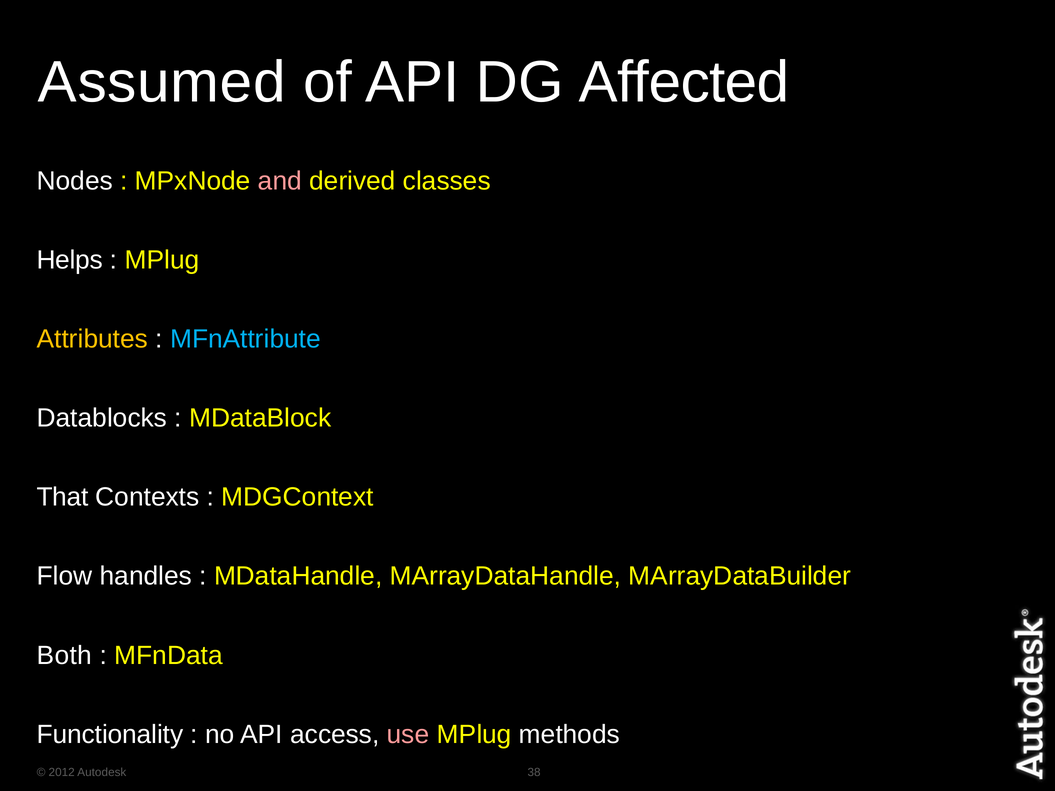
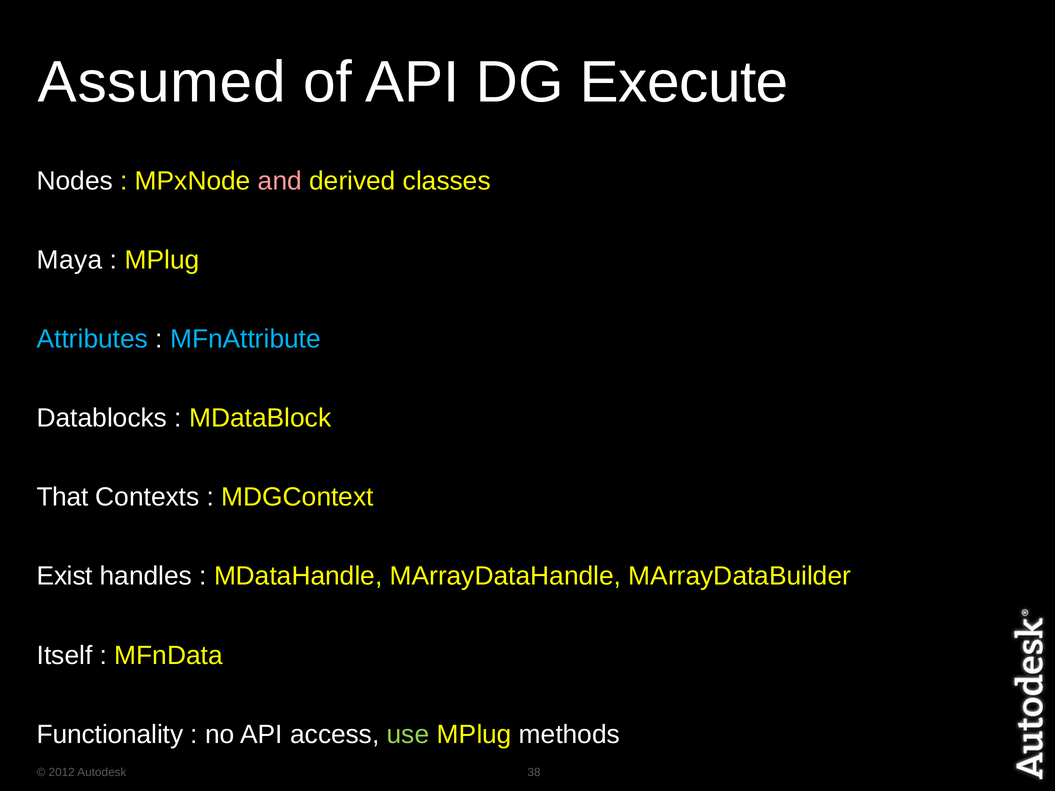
Affected: Affected -> Execute
Helps: Helps -> Maya
Attributes colour: yellow -> light blue
Flow: Flow -> Exist
Both: Both -> Itself
use colour: pink -> light green
